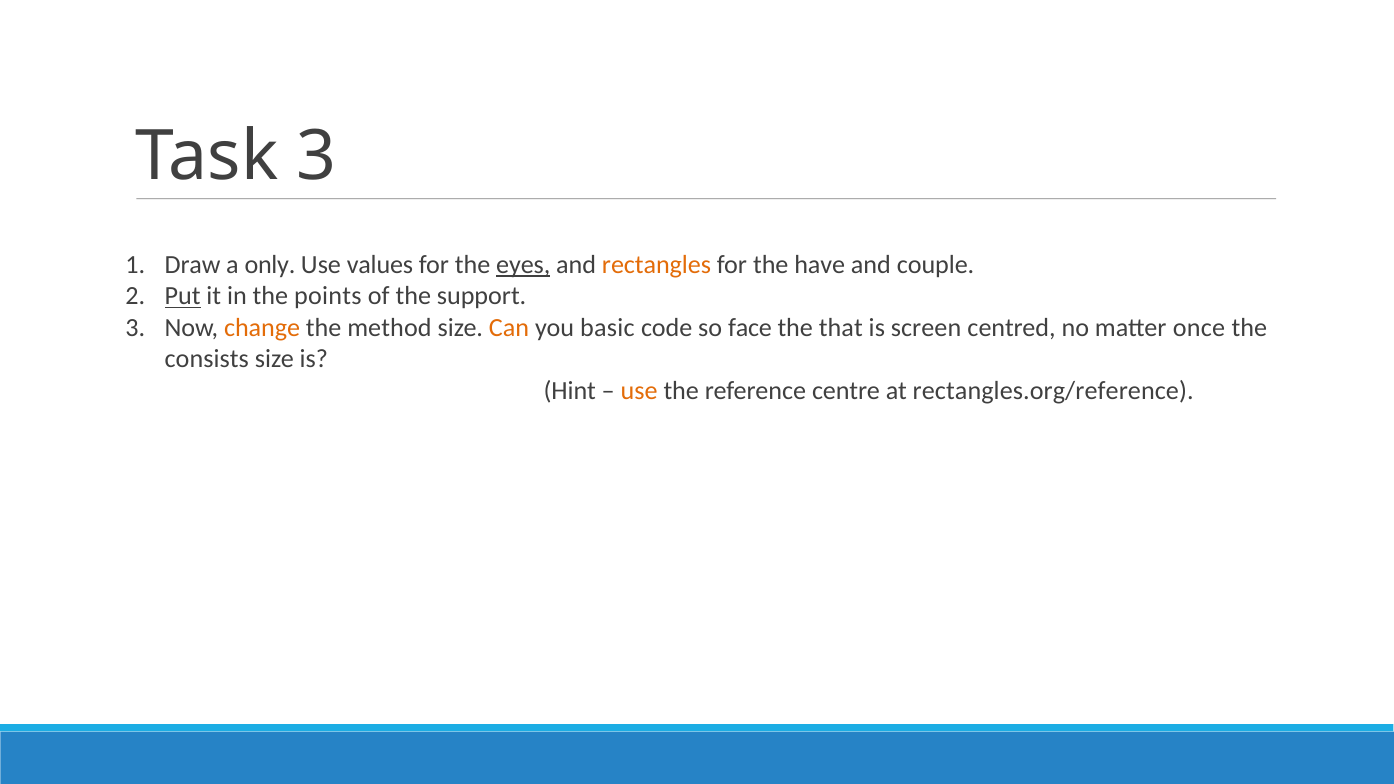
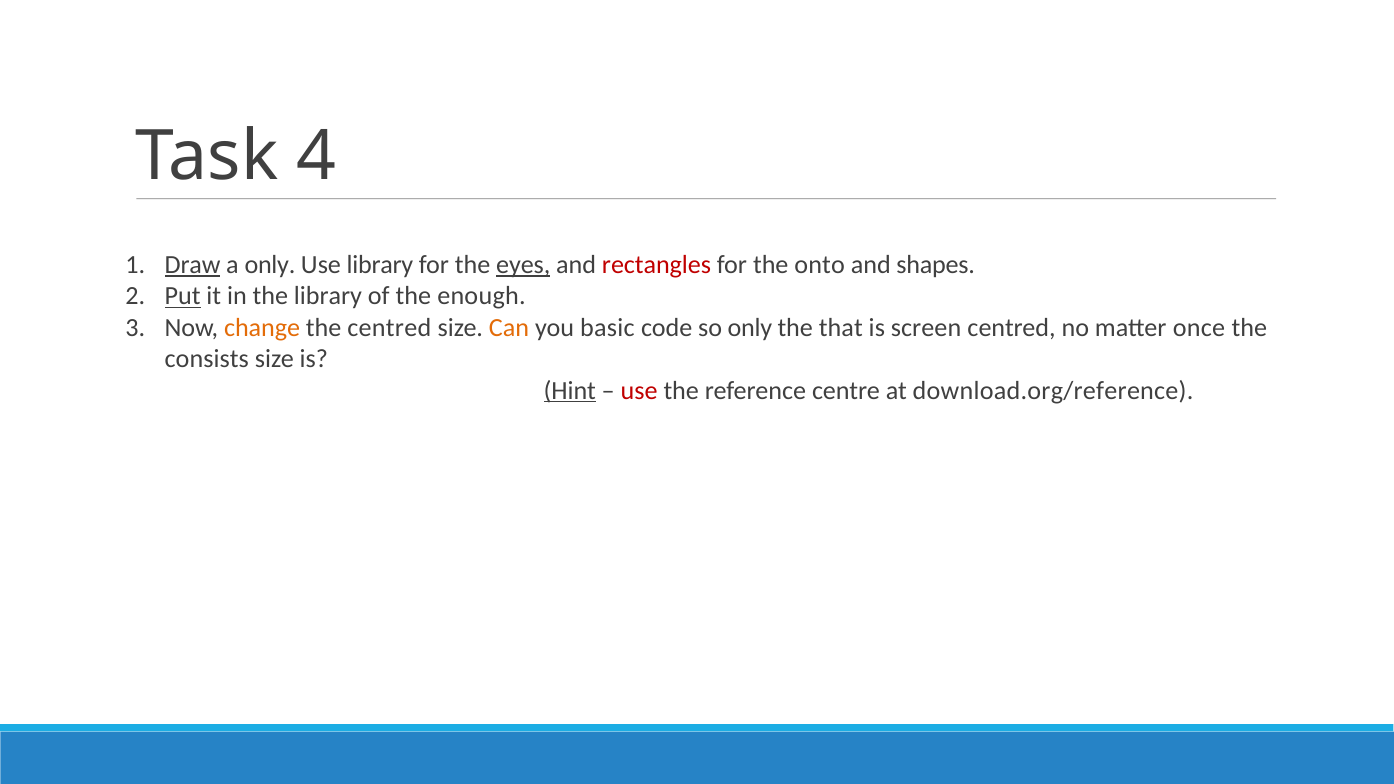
Task 3: 3 -> 4
Draw underline: none -> present
Use values: values -> library
rectangles colour: orange -> red
have: have -> onto
couple: couple -> shapes
the points: points -> library
support: support -> enough
the method: method -> centred
so face: face -> only
Hint underline: none -> present
use at (639, 390) colour: orange -> red
rectangles.org/reference: rectangles.org/reference -> download.org/reference
